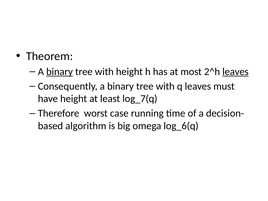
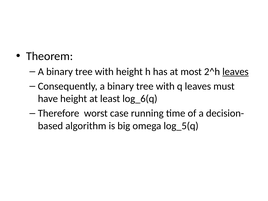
binary at (60, 72) underline: present -> none
log_7(q: log_7(q -> log_6(q
log_6(q: log_6(q -> log_5(q
